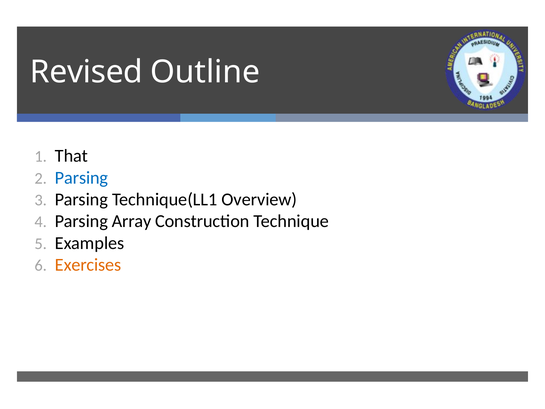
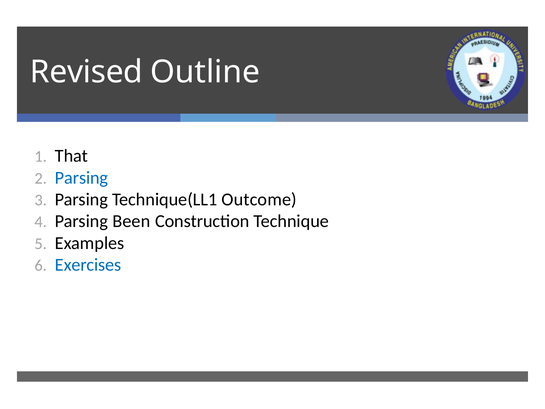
Overview: Overview -> Outcome
Array: Array -> Been
Exercises colour: orange -> blue
